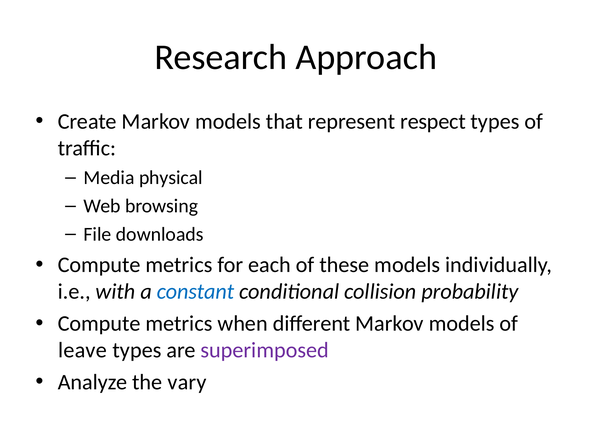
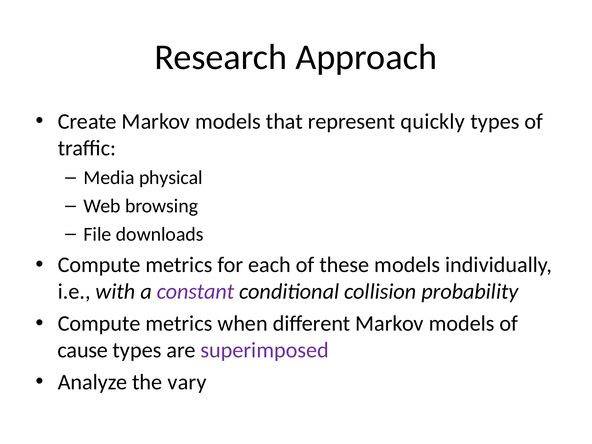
respect: respect -> quickly
constant colour: blue -> purple
leave: leave -> cause
